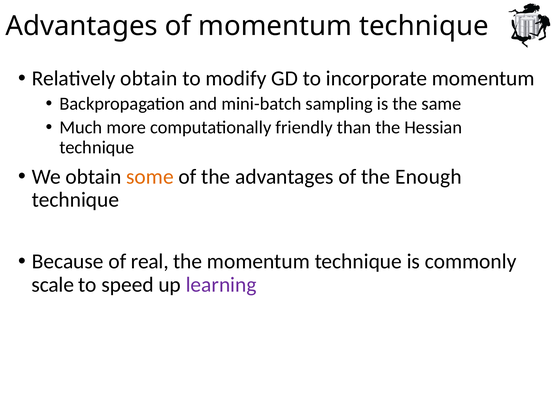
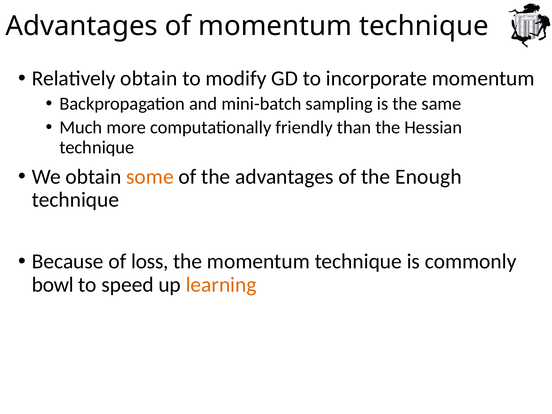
real: real -> loss
scale: scale -> bowl
learning colour: purple -> orange
